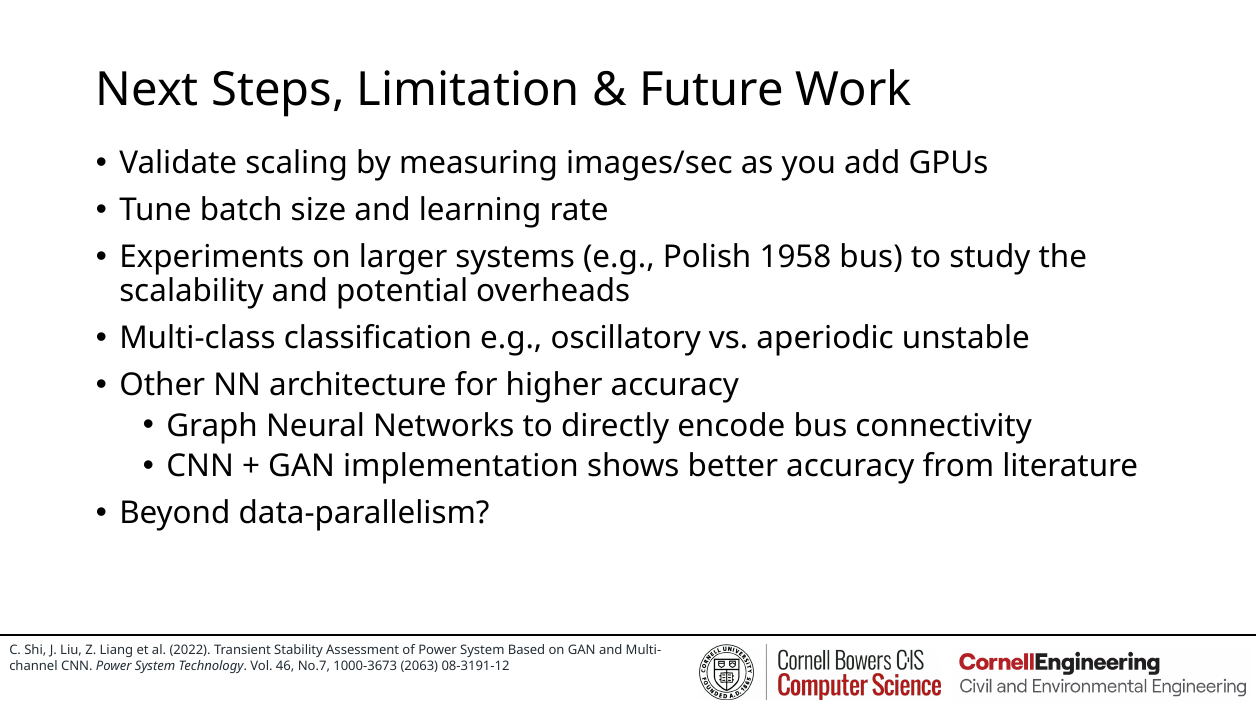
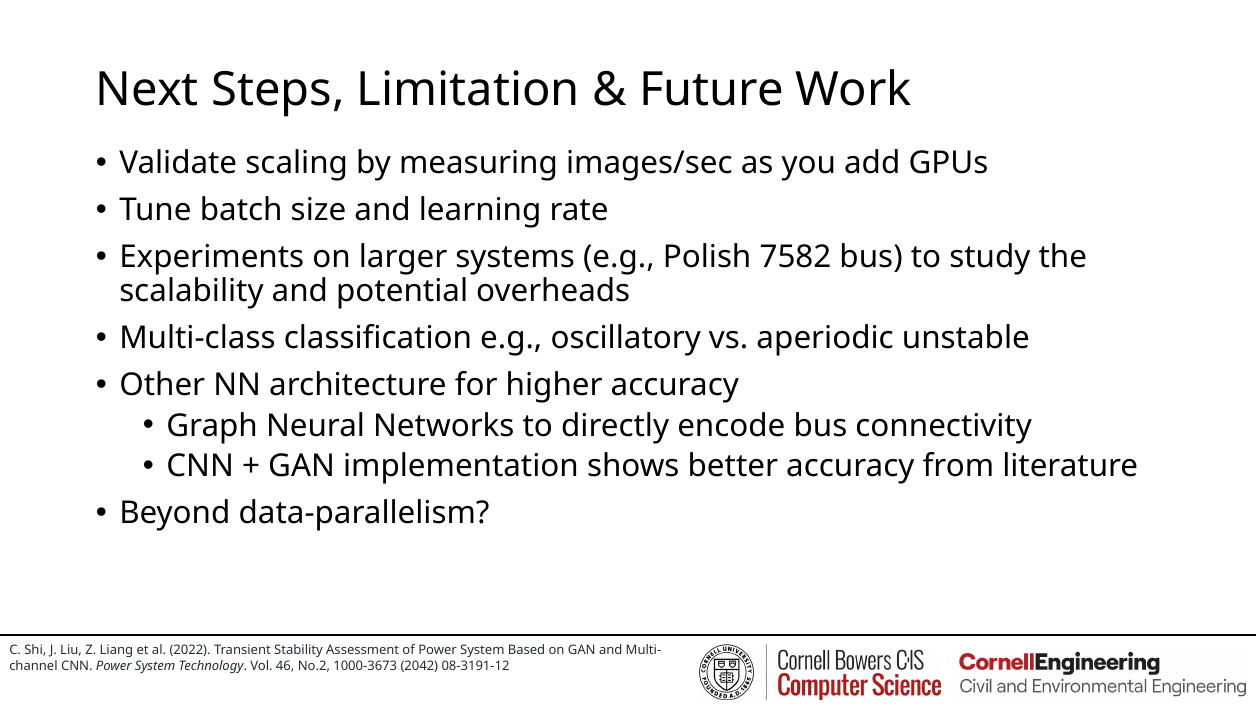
1958: 1958 -> 7582
No.7: No.7 -> No.2
2063: 2063 -> 2042
